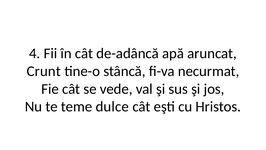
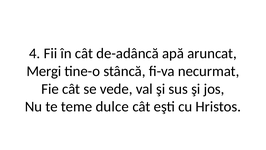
Crunt: Crunt -> Mergi
